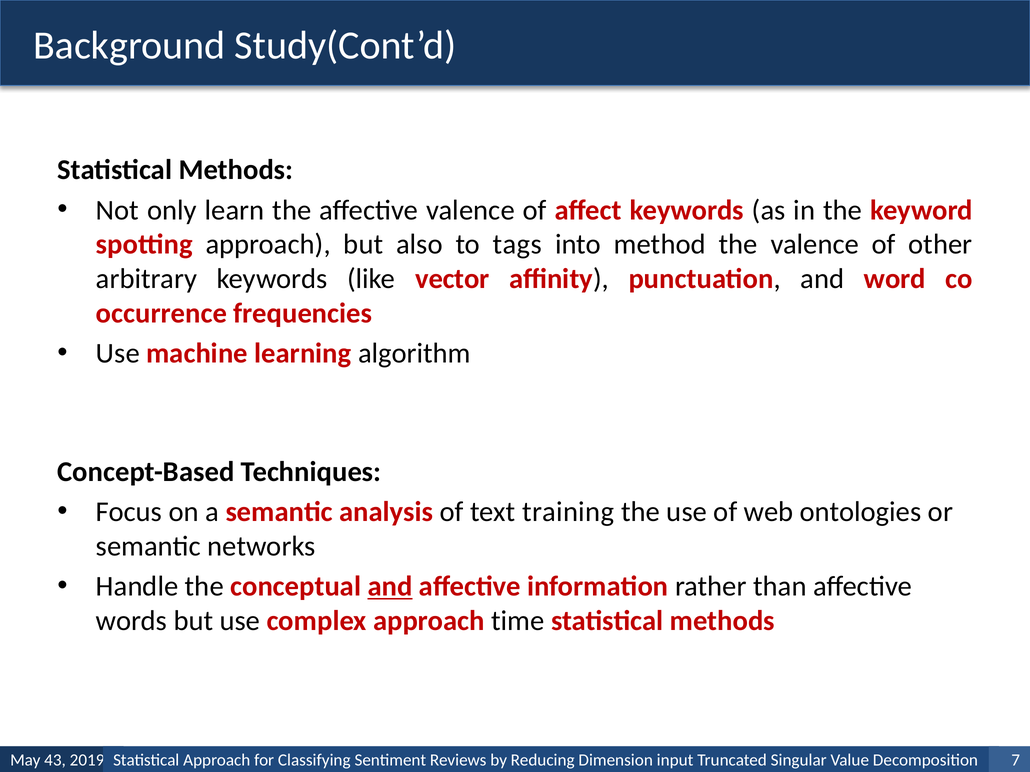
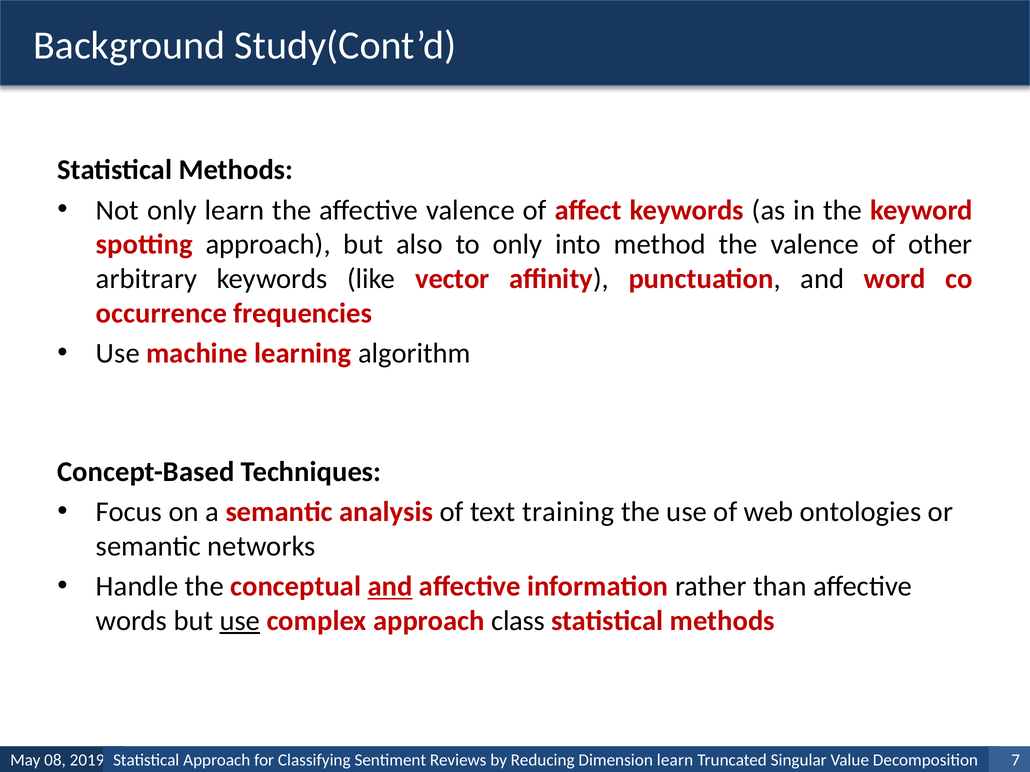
to tags: tags -> only
use at (240, 621) underline: none -> present
time: time -> class
43: 43 -> 08
Dimension input: input -> learn
